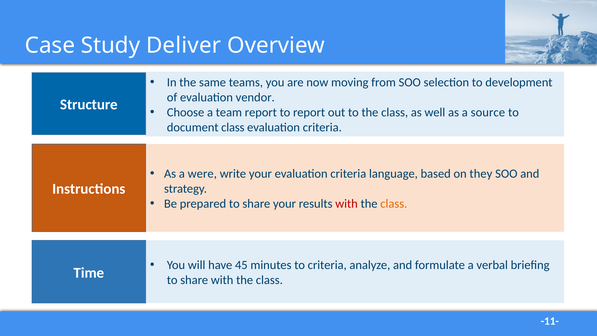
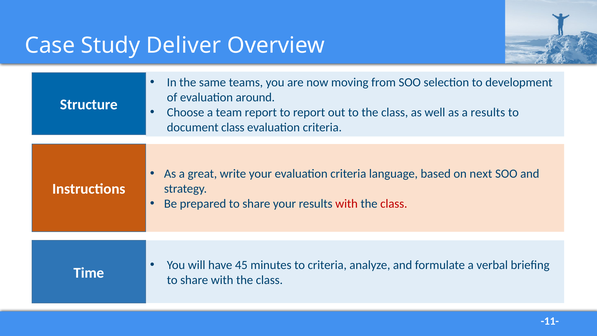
vendor: vendor -> around
a source: source -> results
were: were -> great
they: they -> next
class at (394, 204) colour: orange -> red
